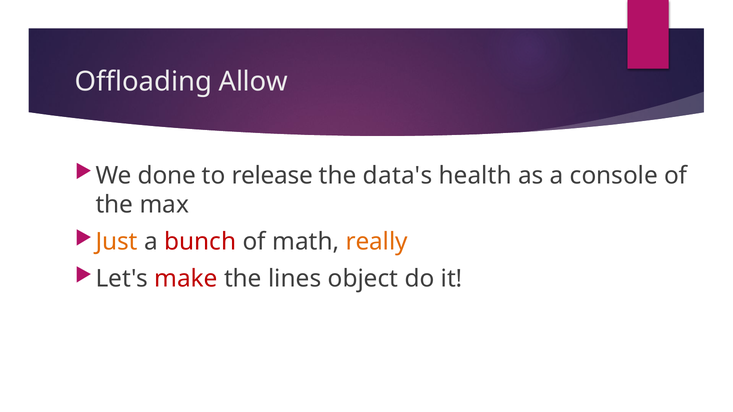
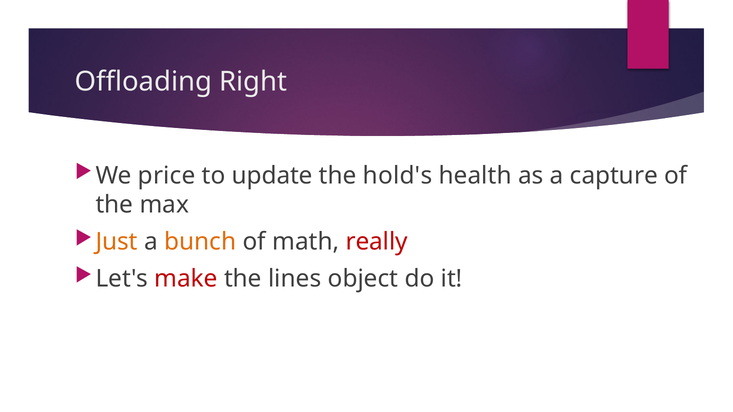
Allow: Allow -> Right
done: done -> price
release: release -> update
data's: data's -> hold's
console: console -> capture
bunch colour: red -> orange
really colour: orange -> red
